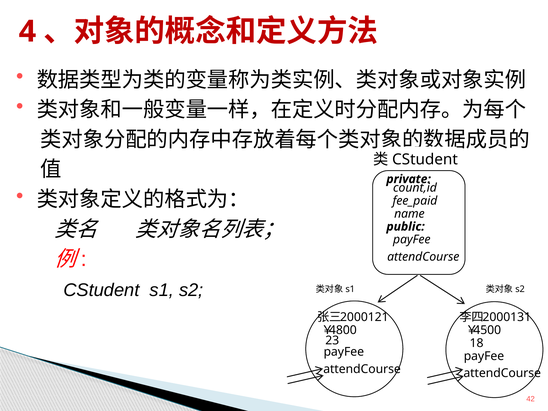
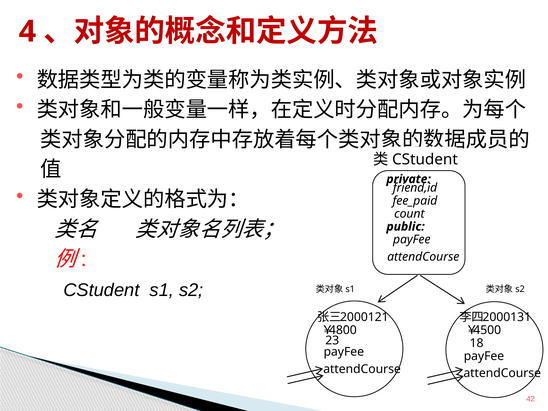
count,id: count,id -> friend,id
name: name -> count
